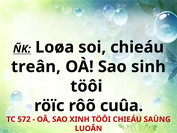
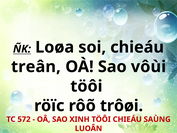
sinh: sinh -> vôùi
cuûa: cuûa -> trôøi
